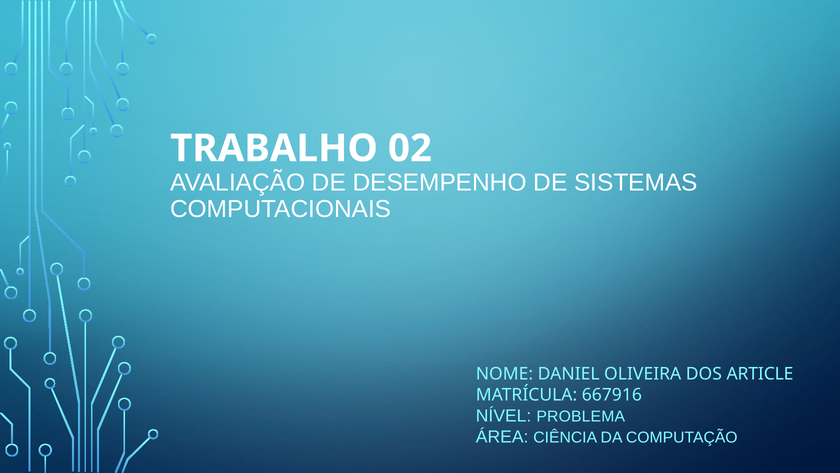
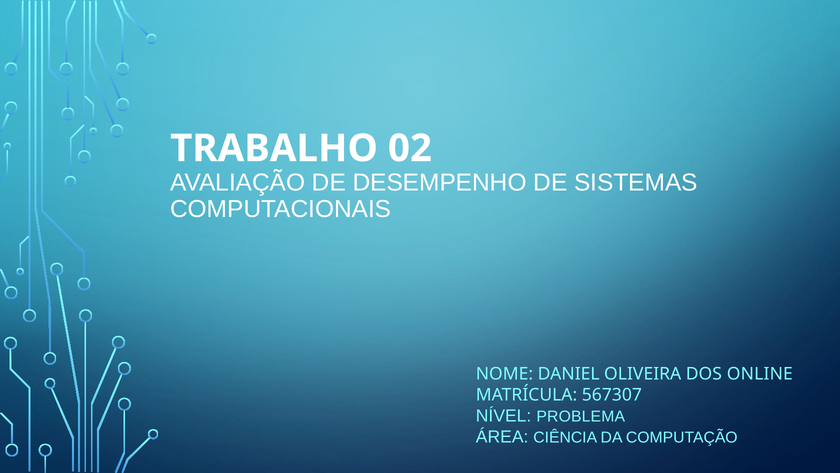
ARTICLE: ARTICLE -> ONLINE
667916: 667916 -> 567307
